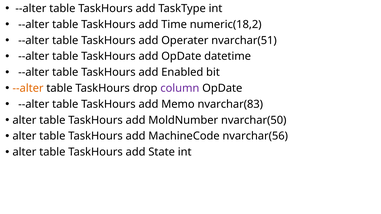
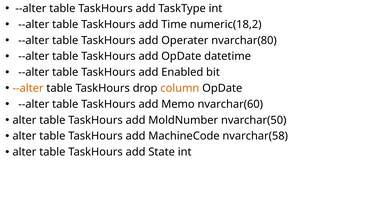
nvarchar(51: nvarchar(51 -> nvarchar(80
column colour: purple -> orange
nvarchar(83: nvarchar(83 -> nvarchar(60
nvarchar(56: nvarchar(56 -> nvarchar(58
